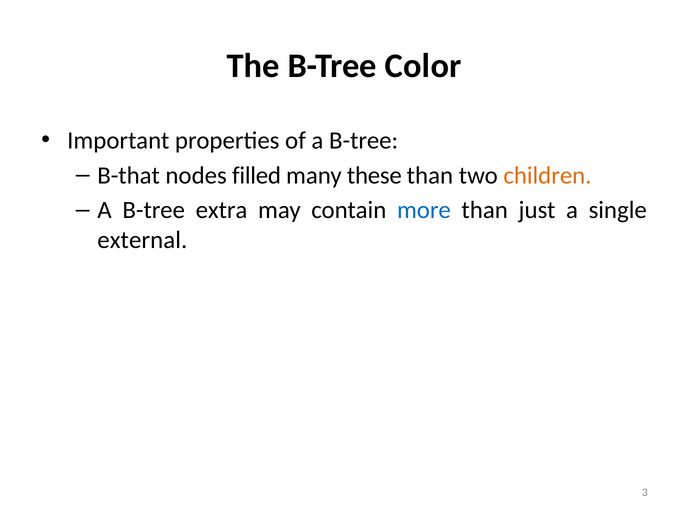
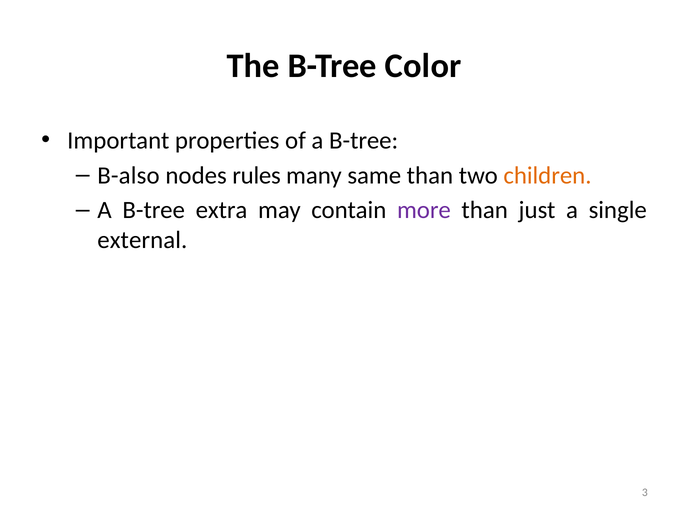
B-that: B-that -> B-also
filled: filled -> rules
these: these -> same
more colour: blue -> purple
